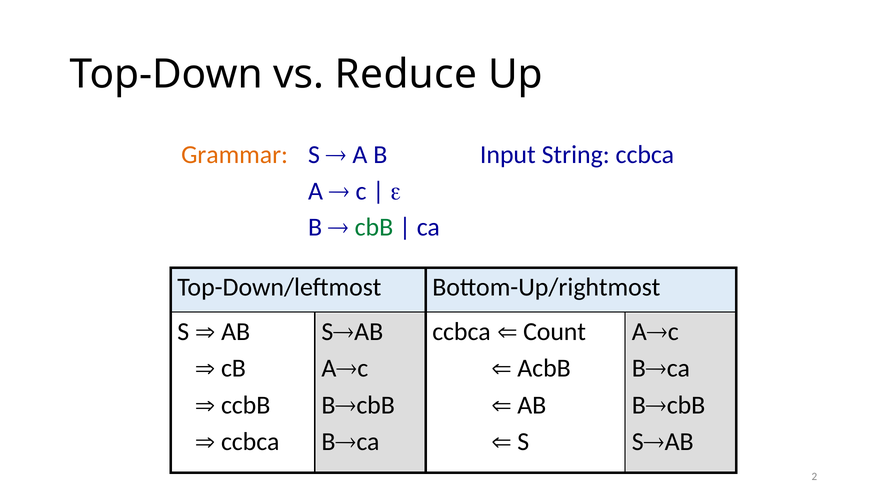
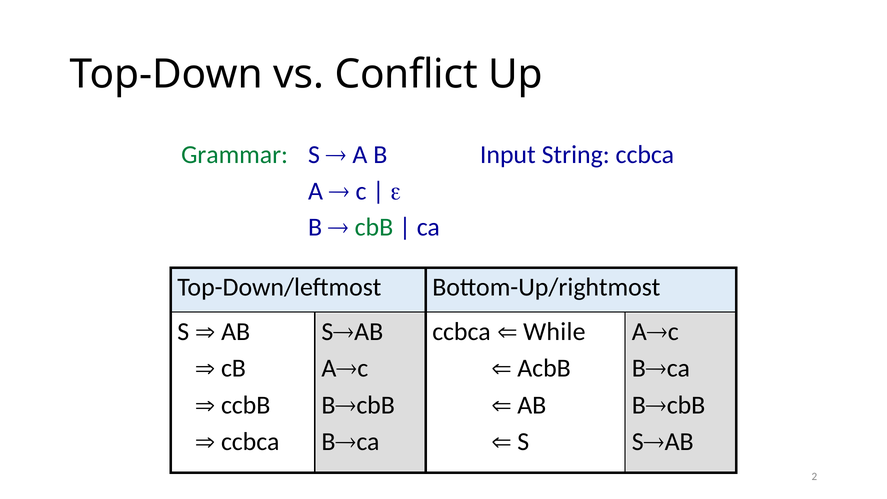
Reduce: Reduce -> Conflict
Grammar colour: orange -> green
Count: Count -> While
